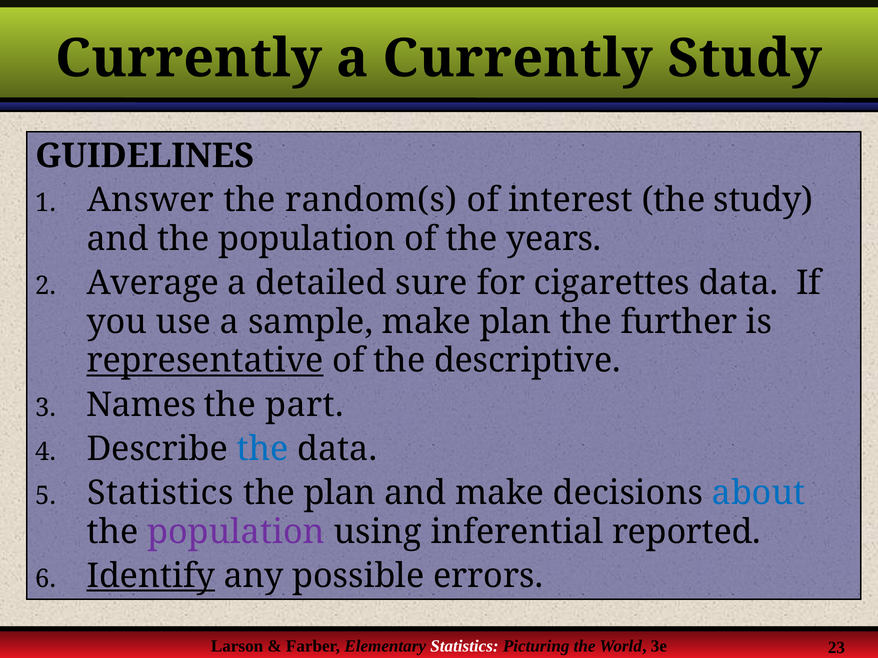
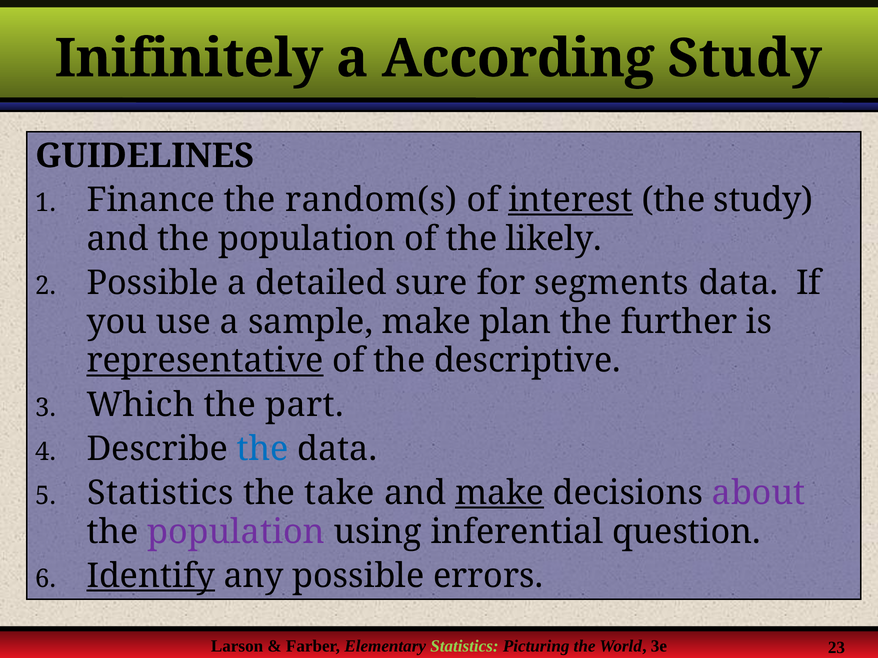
Currently at (189, 59): Currently -> Inifinitely
a Currently: Currently -> According
Answer: Answer -> Finance
interest underline: none -> present
years: years -> likely
Average at (153, 283): Average -> Possible
cigarettes: cigarettes -> segments
Names: Names -> Which
the plan: plan -> take
make at (500, 493) underline: none -> present
about colour: blue -> purple
reported: reported -> question
Statistics at (464, 647) colour: white -> light green
